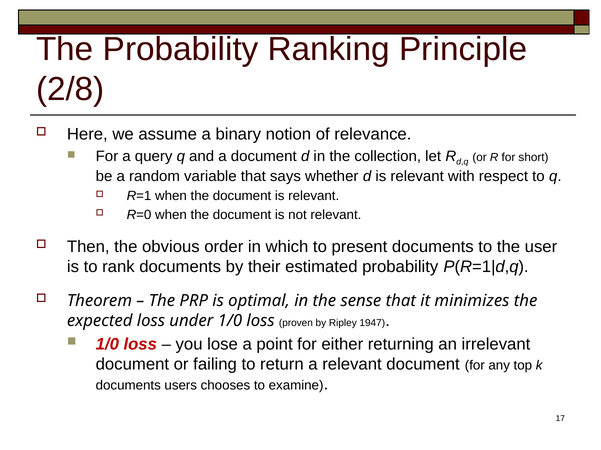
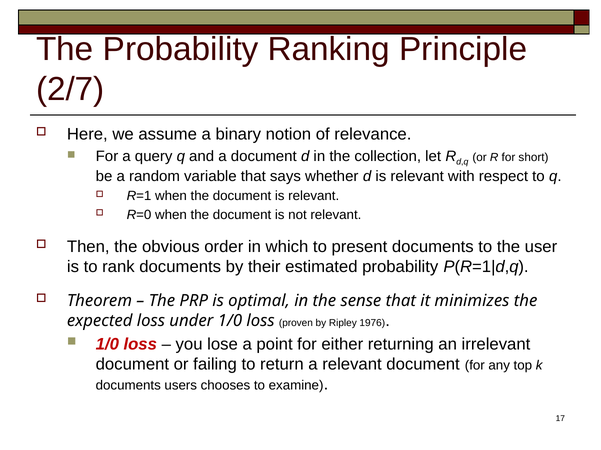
2/8: 2/8 -> 2/7
1947: 1947 -> 1976
